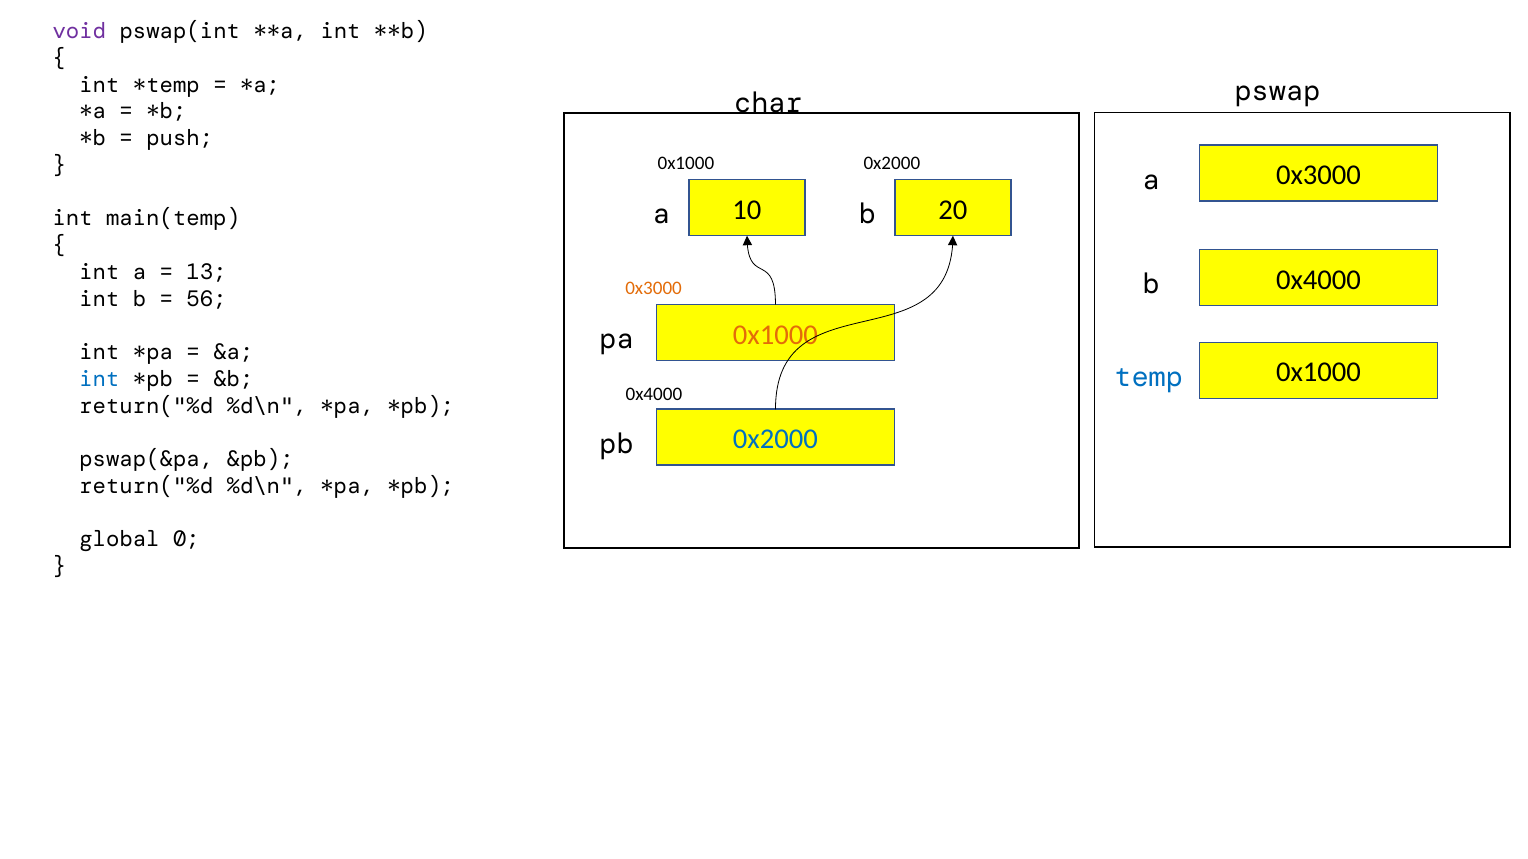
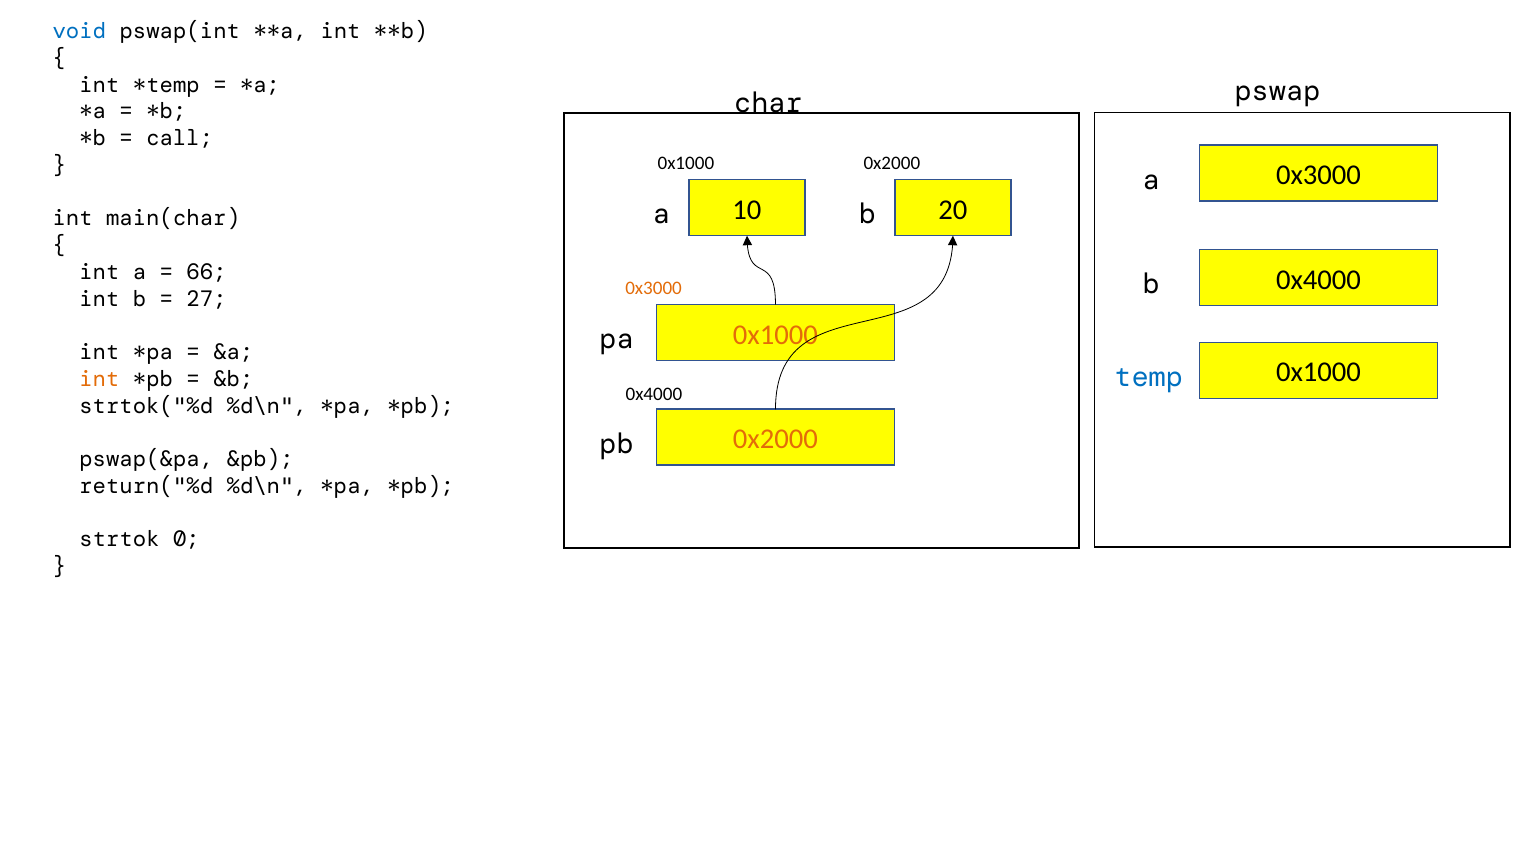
void colour: purple -> blue
push: push -> call
main(temp: main(temp -> main(char
13: 13 -> 66
56: 56 -> 27
int at (99, 379) colour: blue -> orange
return("%d at (146, 406): return("%d -> strtok("%d
0x2000 at (775, 440) colour: blue -> orange
global: global -> strtok
